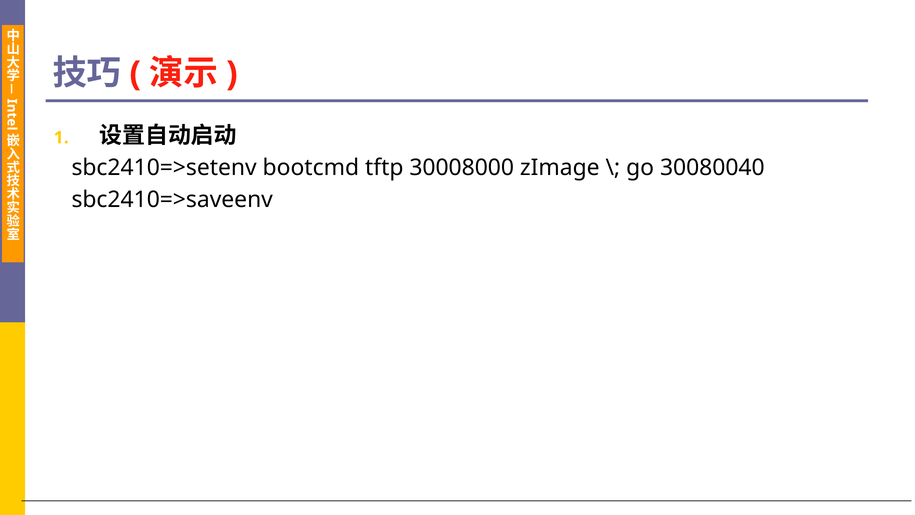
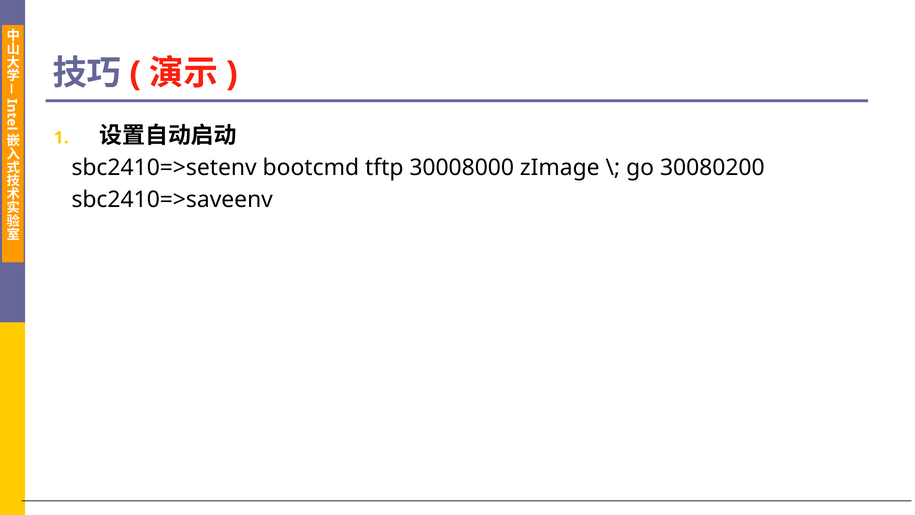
30080040: 30080040 -> 30080200
